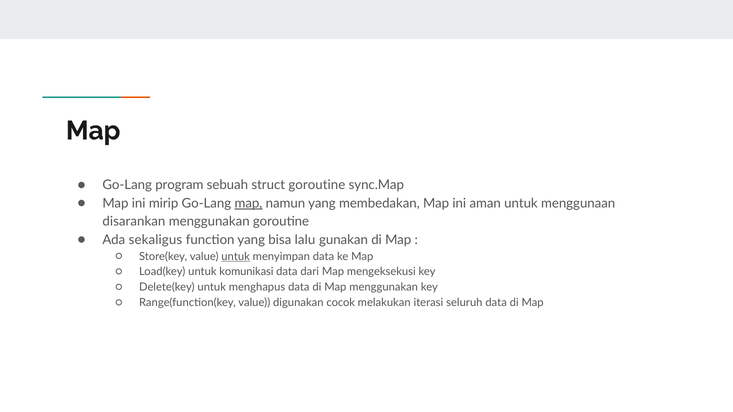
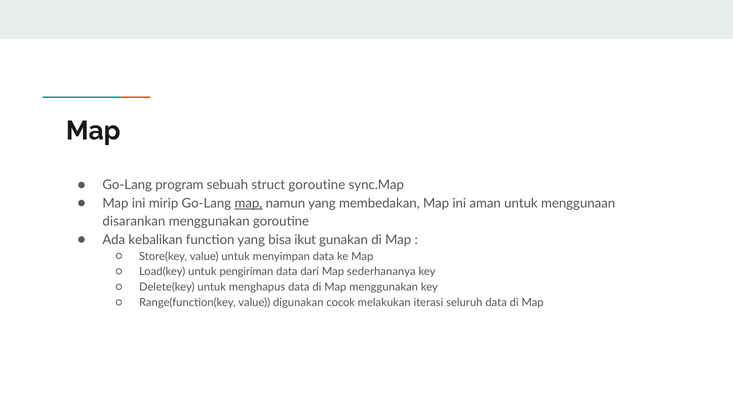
sekaligus: sekaligus -> kebalikan
lalu: lalu -> ikut
untuk at (236, 257) underline: present -> none
komunikasi: komunikasi -> pengiriman
mengeksekusi: mengeksekusi -> sederhananya
